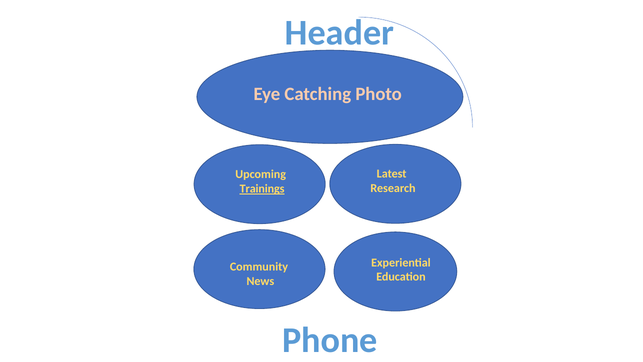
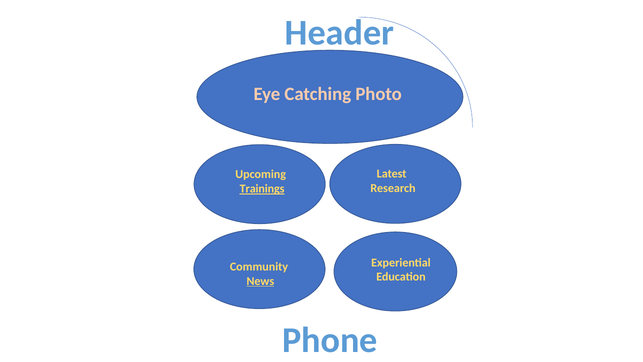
News underline: none -> present
